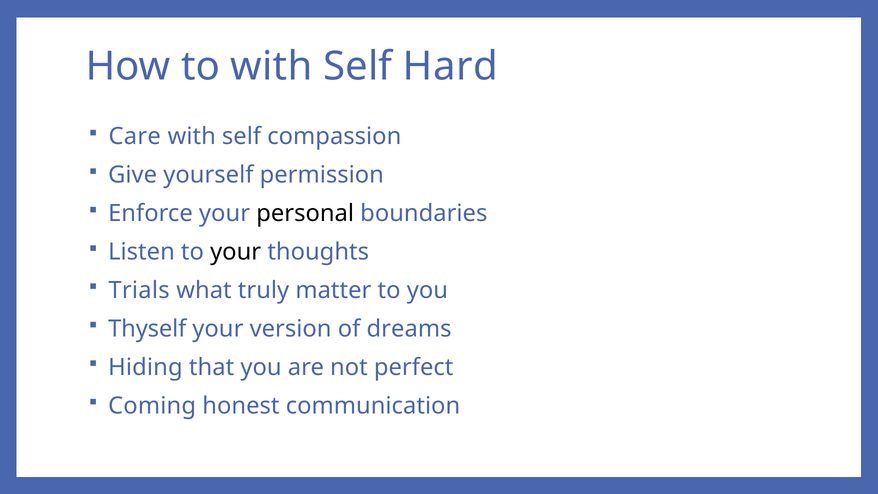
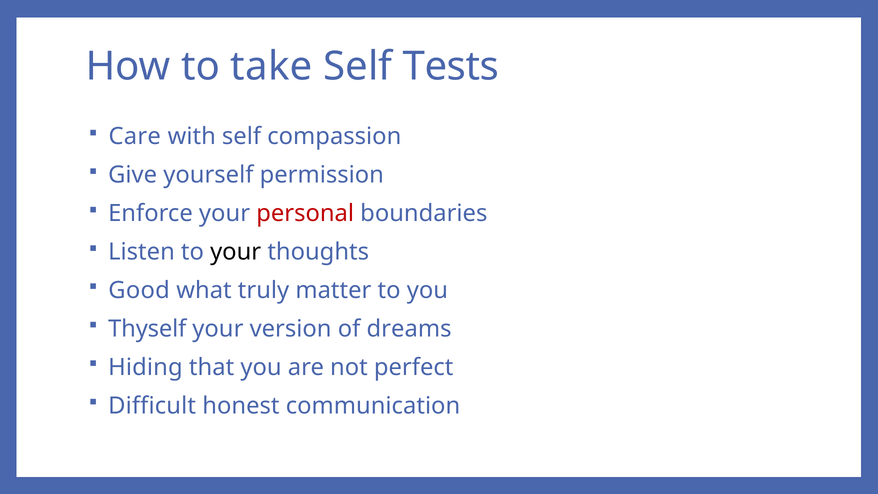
to with: with -> take
Hard: Hard -> Tests
personal colour: black -> red
Trials: Trials -> Good
Coming: Coming -> Difficult
